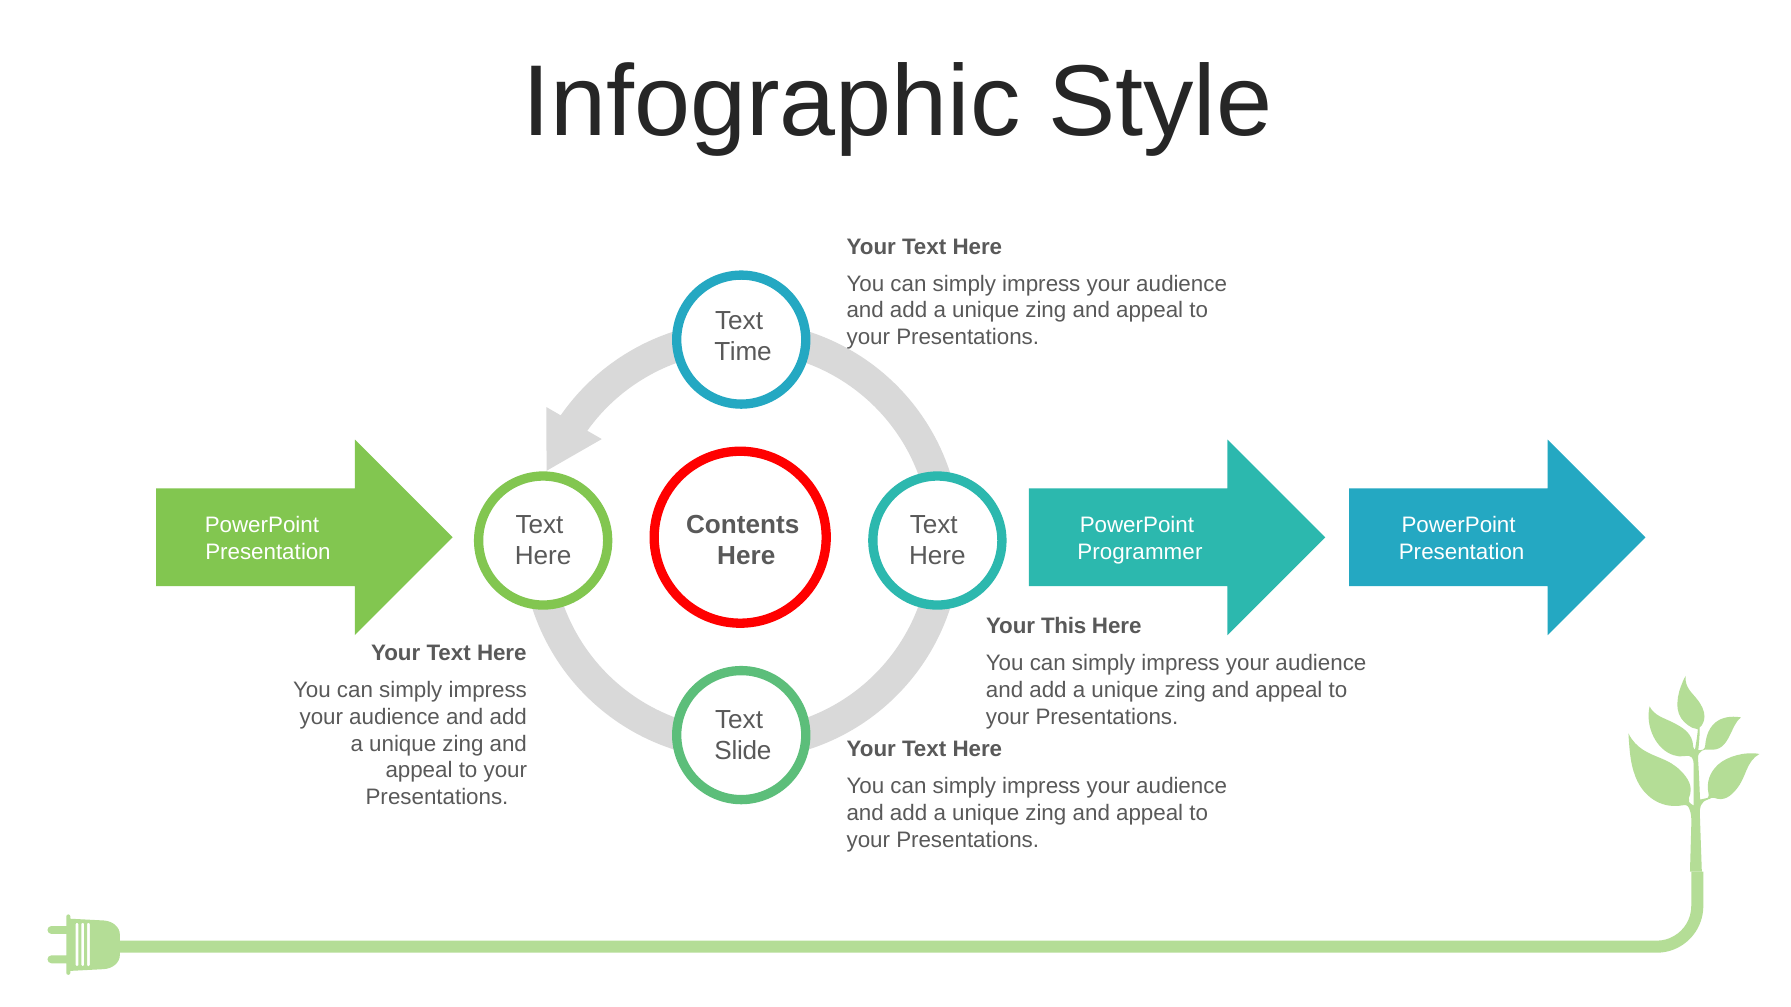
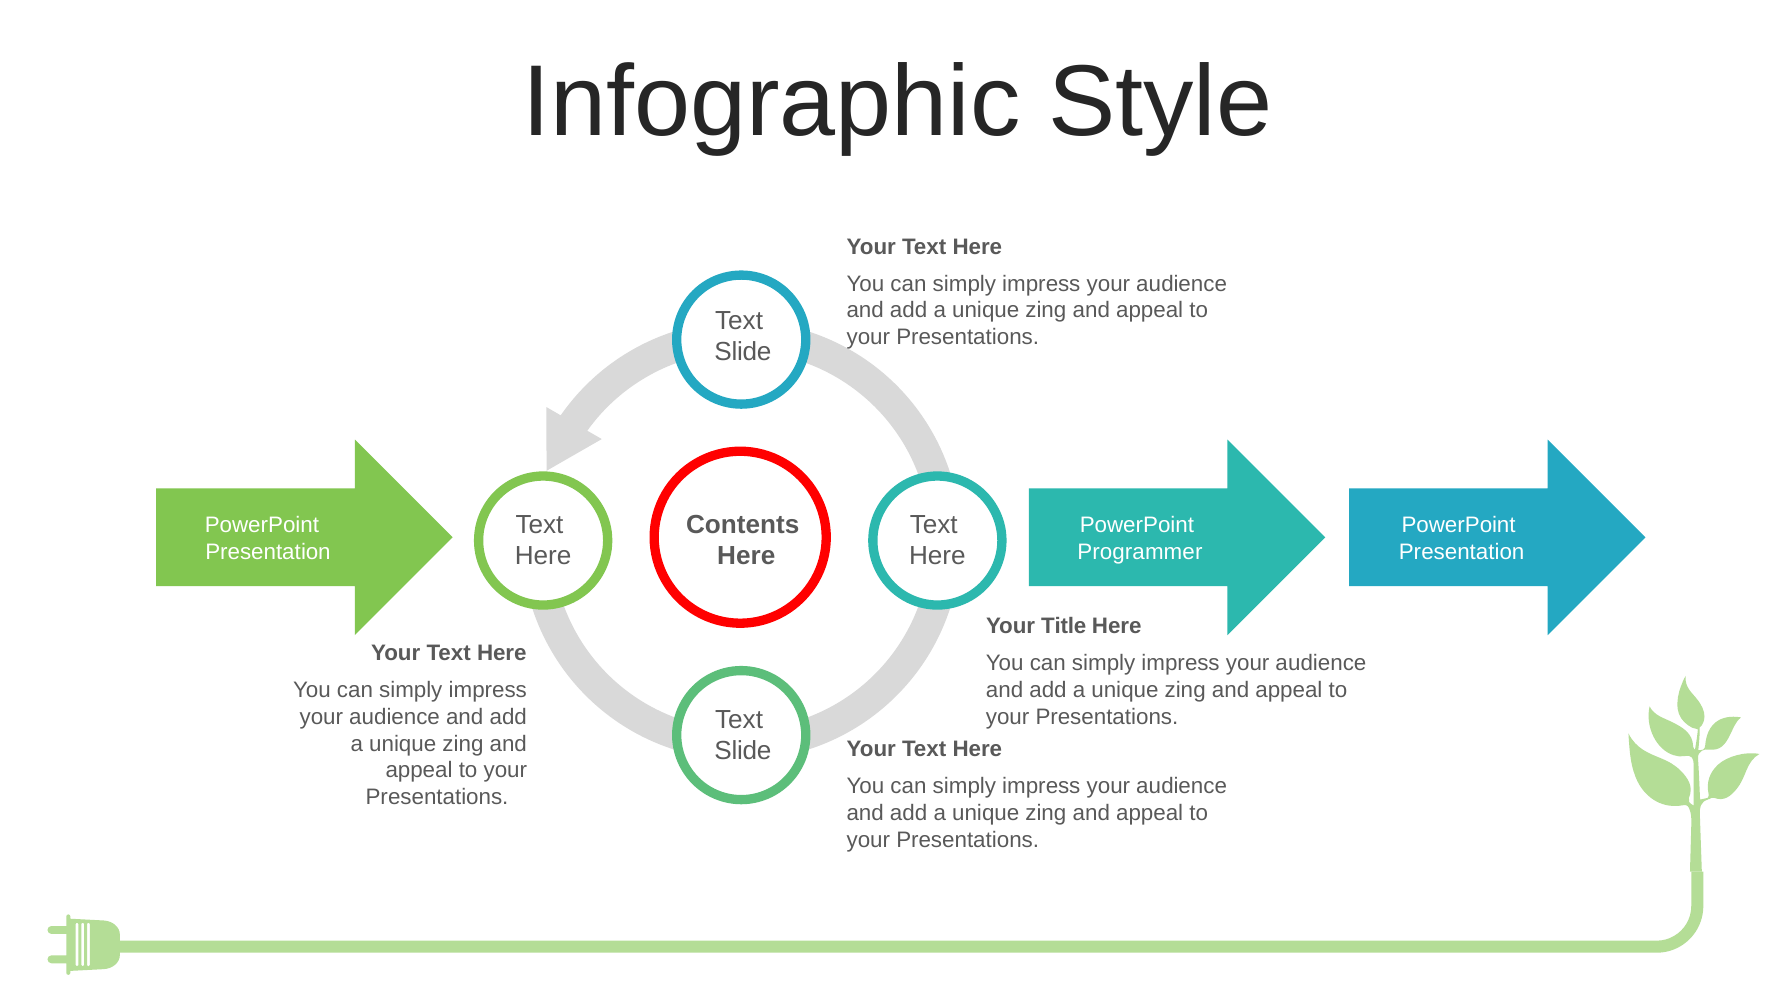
Time at (743, 352): Time -> Slide
This: This -> Title
